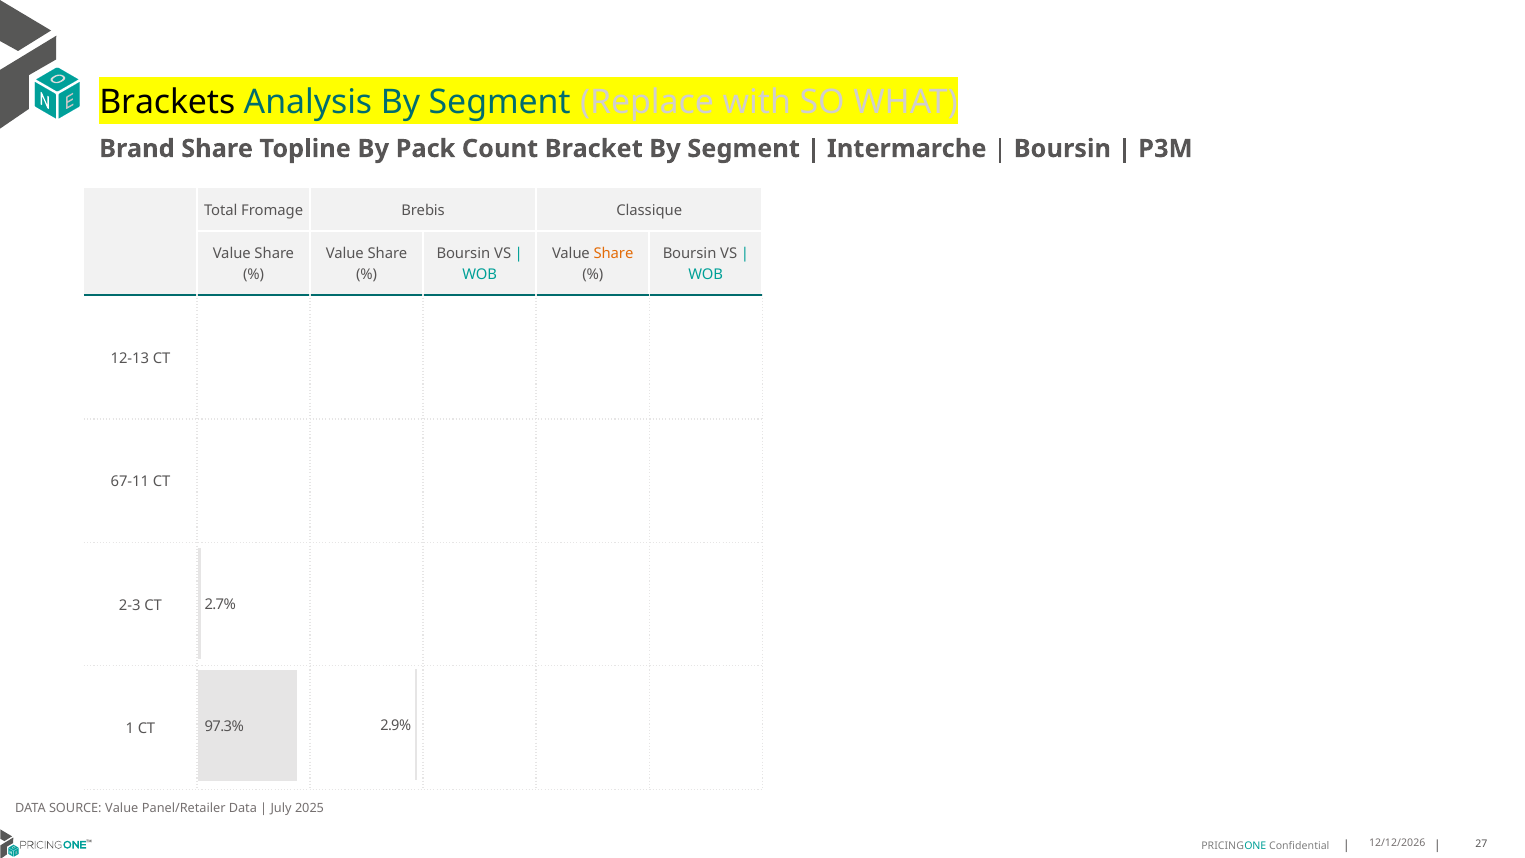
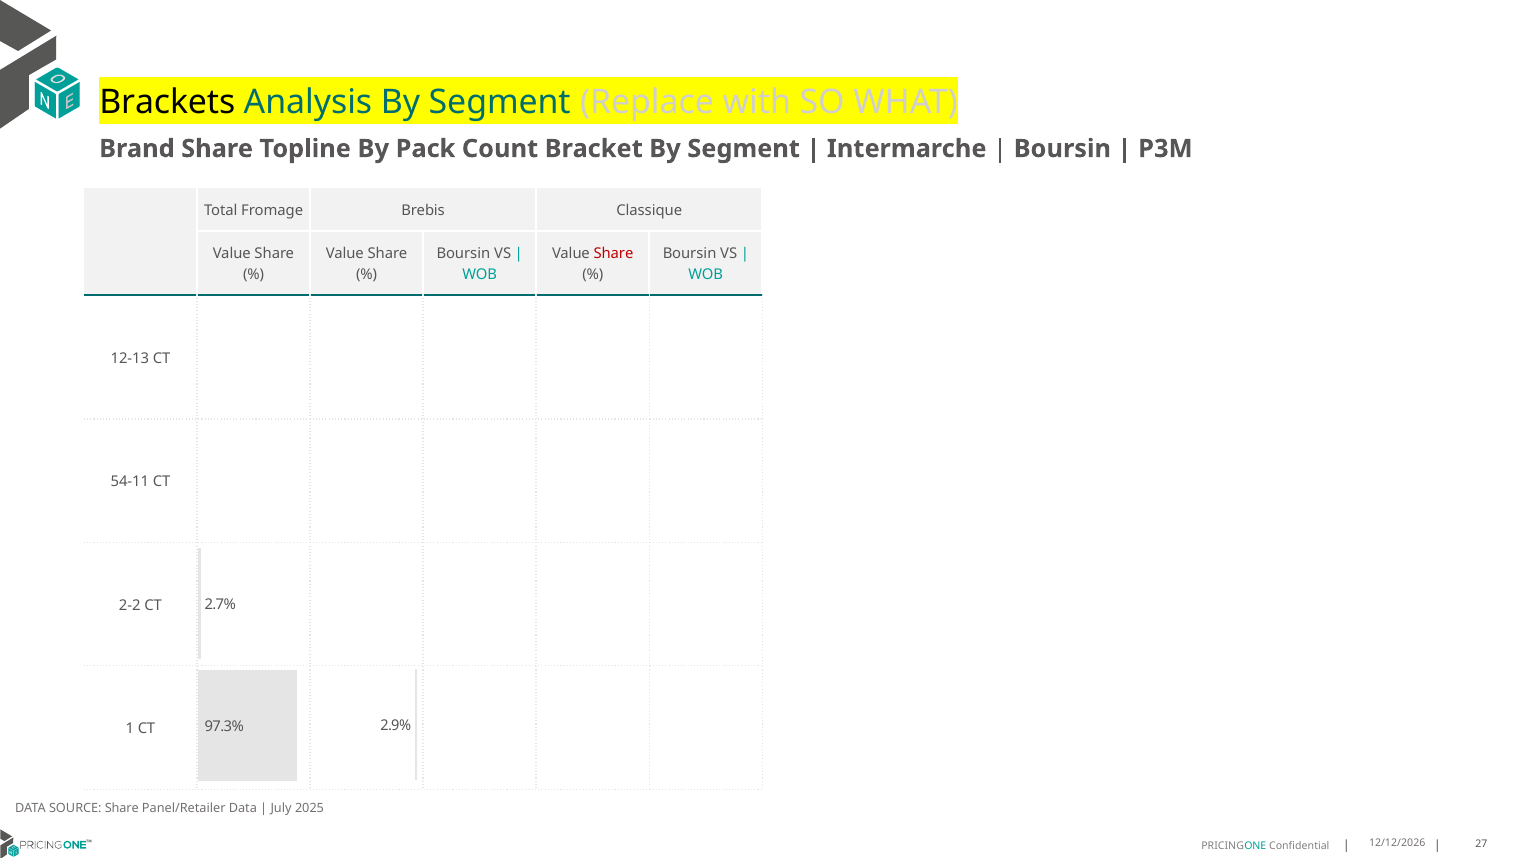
Share at (613, 254) colour: orange -> red
67-11: 67-11 -> 54-11
2-3: 2-3 -> 2-2
SOURCE Value: Value -> Share
